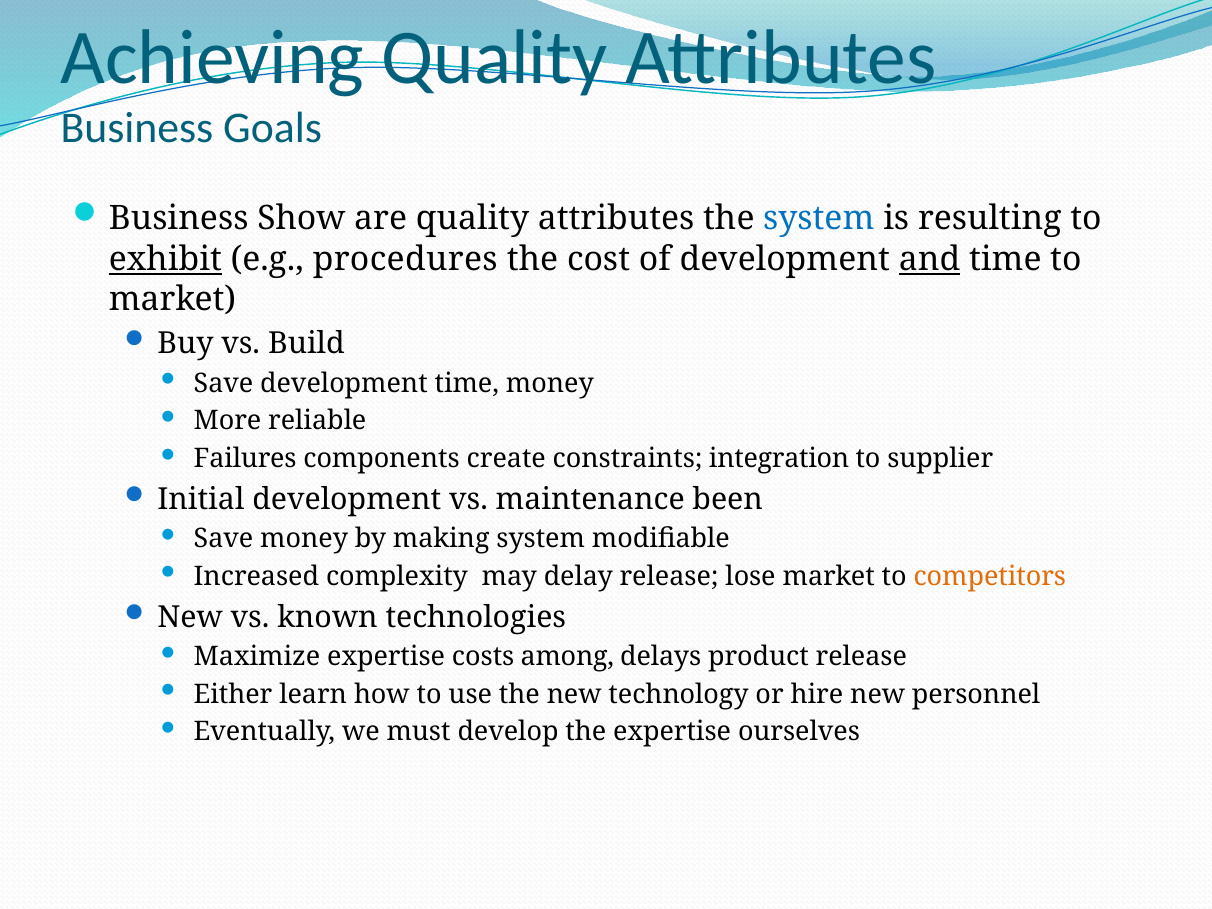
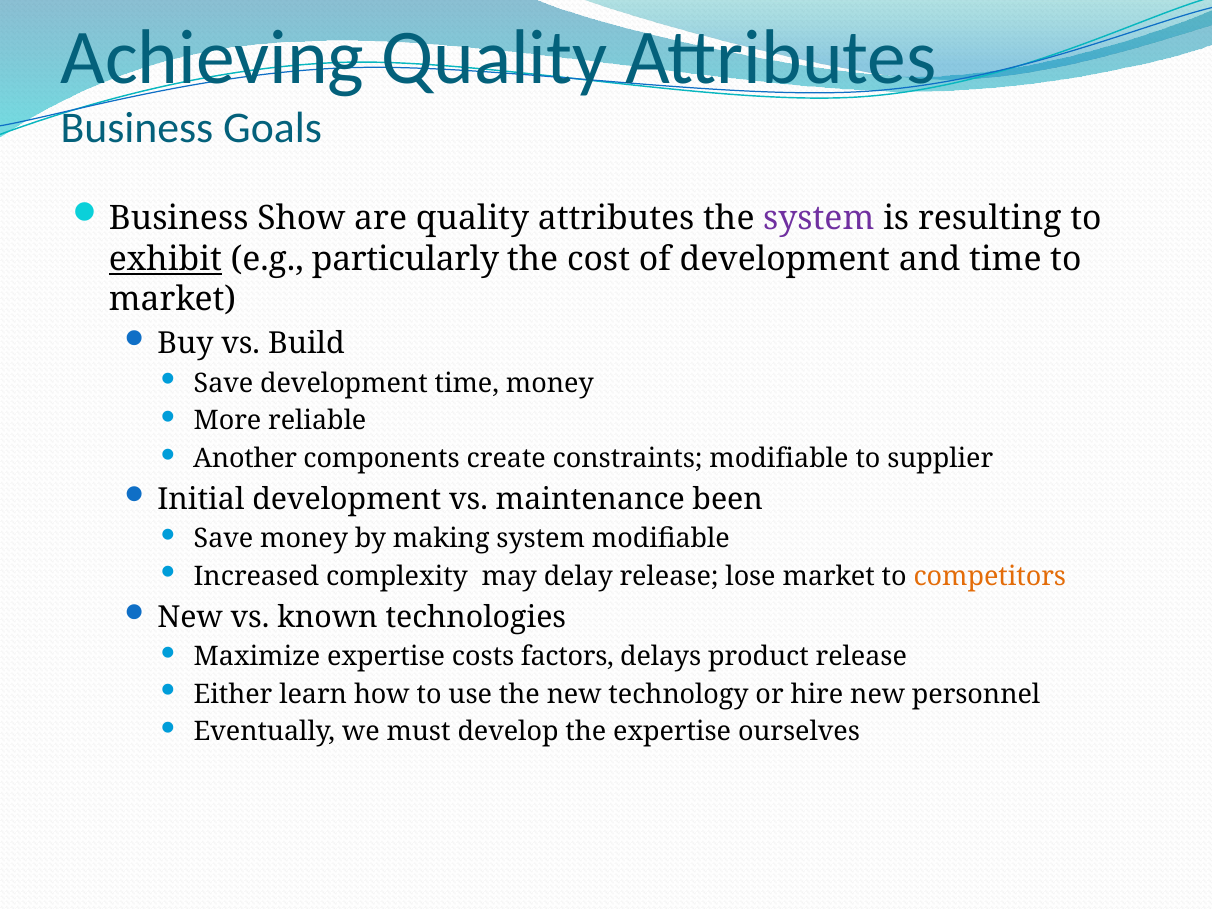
system at (819, 219) colour: blue -> purple
procedures: procedures -> particularly
and underline: present -> none
Failures: Failures -> Another
constraints integration: integration -> modifiable
among: among -> factors
